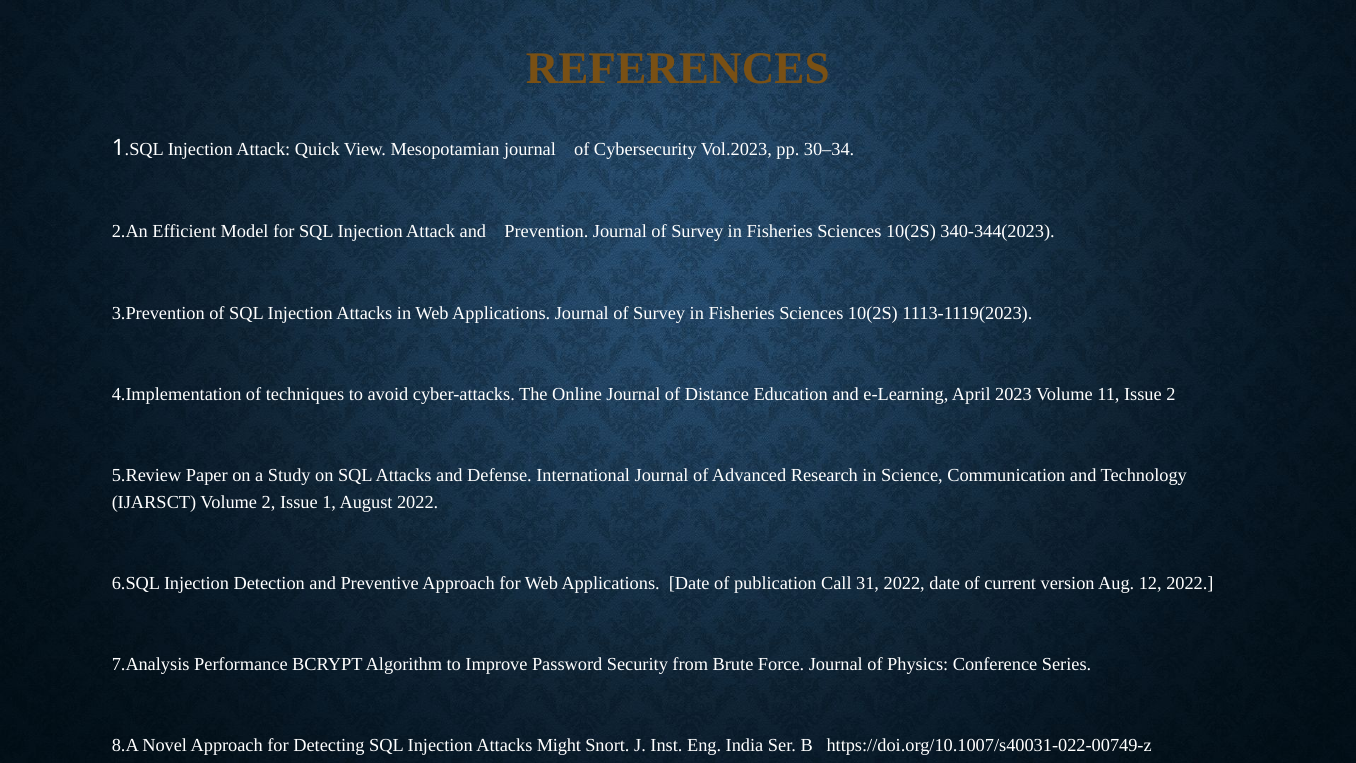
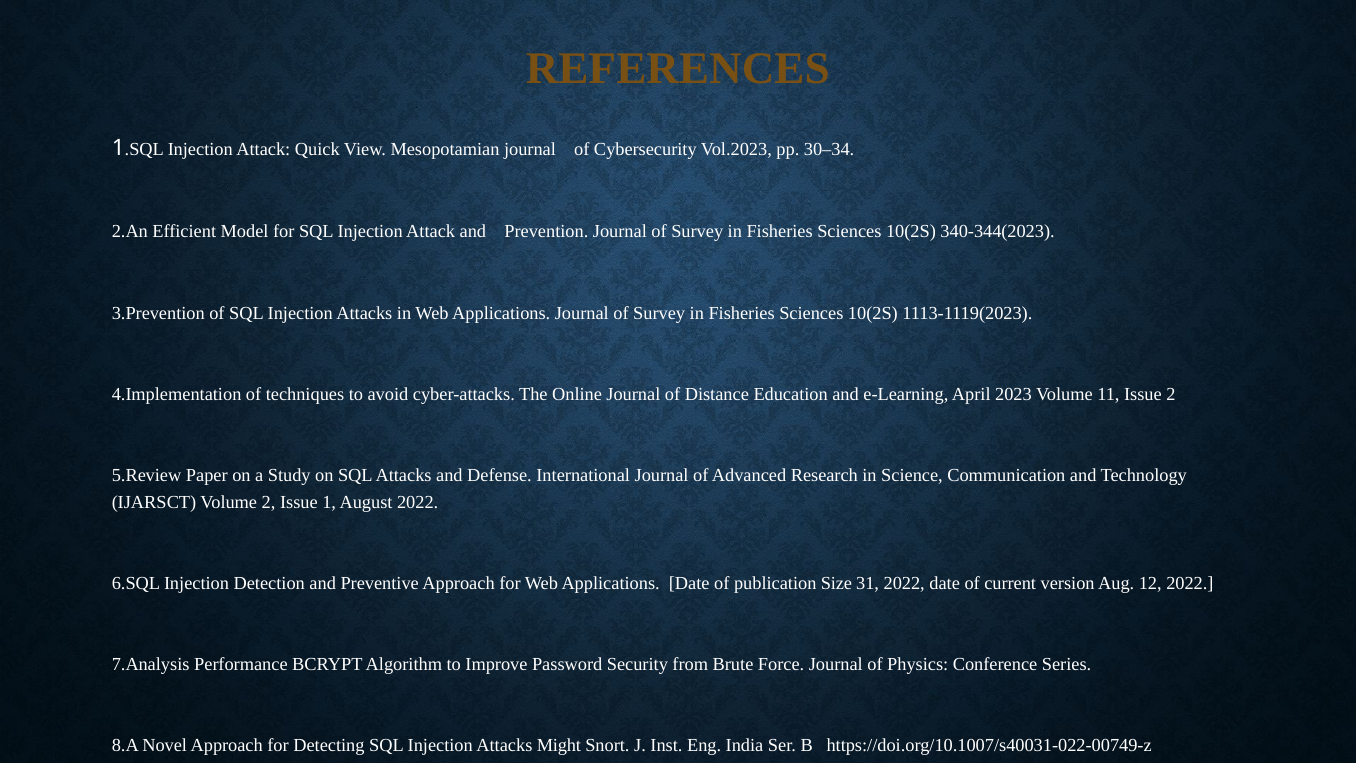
Call: Call -> Size
